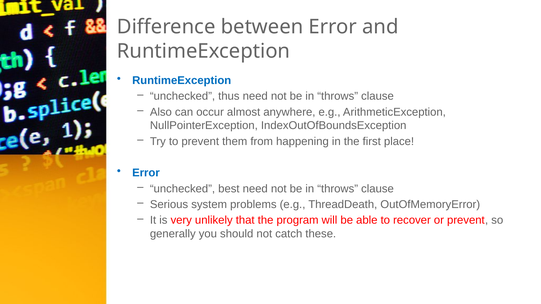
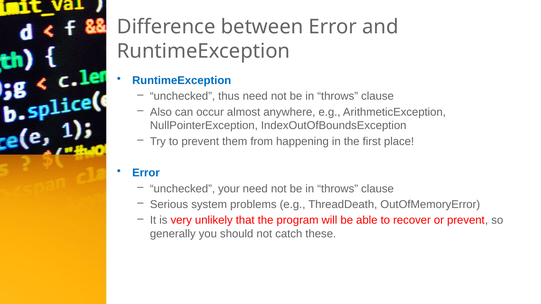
best: best -> your
